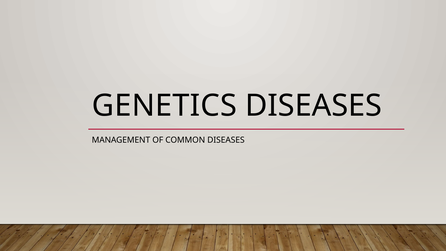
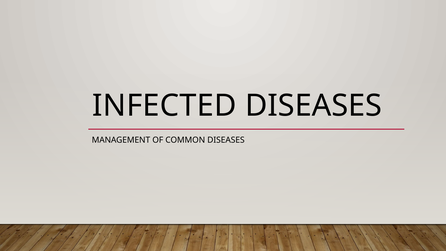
GENETICS: GENETICS -> INFECTED
